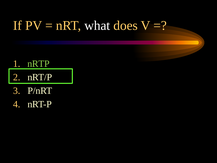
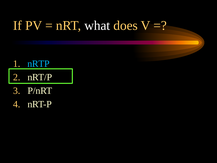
nRTP colour: light green -> light blue
